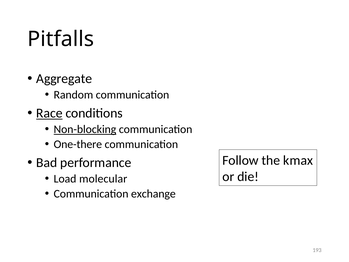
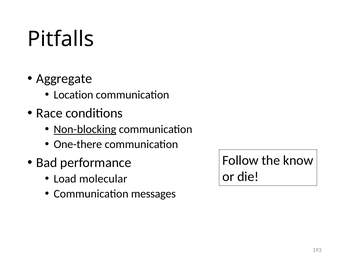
Random: Random -> Location
Race underline: present -> none
kmax: kmax -> know
exchange: exchange -> messages
